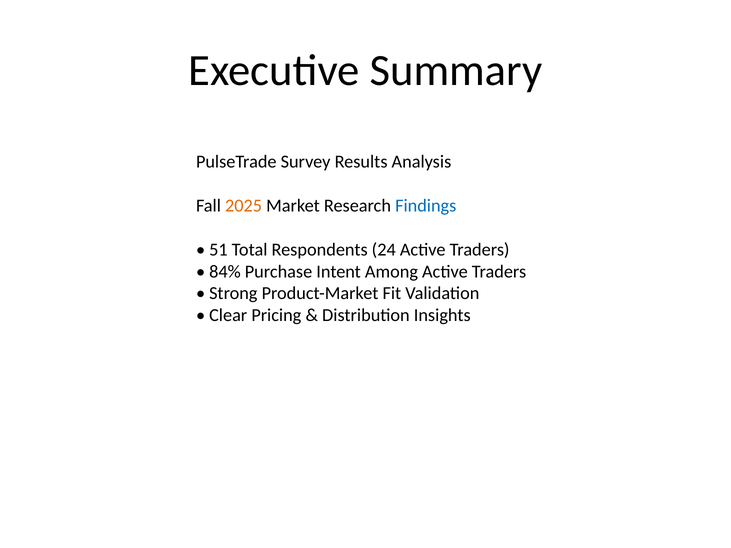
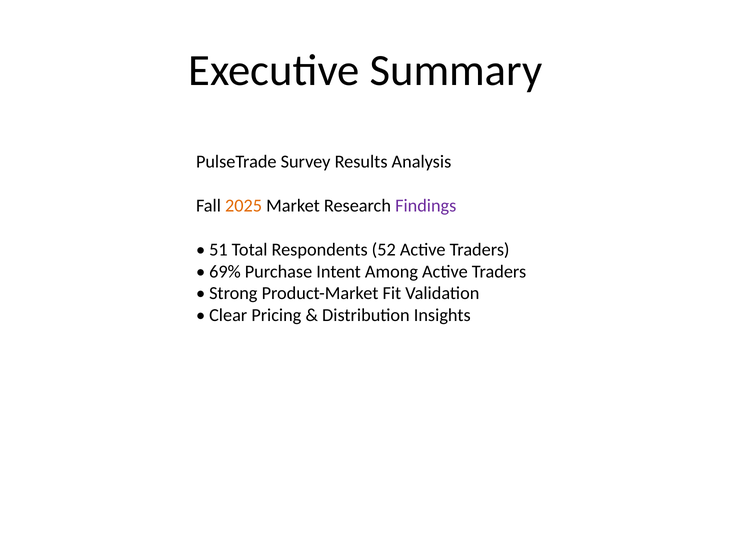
Findings colour: blue -> purple
24: 24 -> 52
84%: 84% -> 69%
